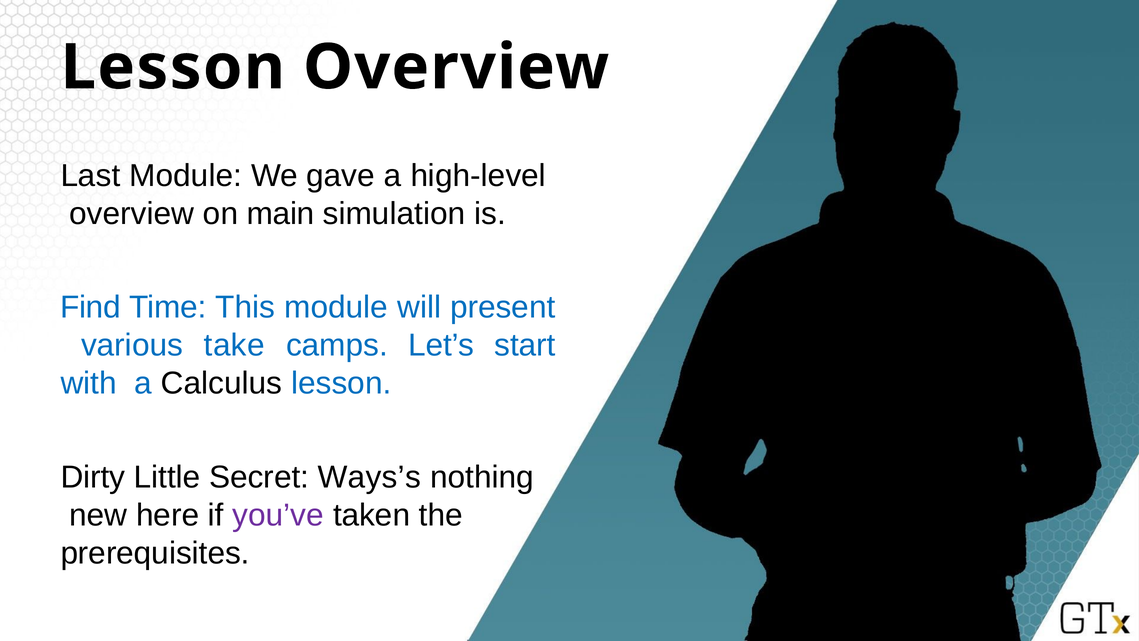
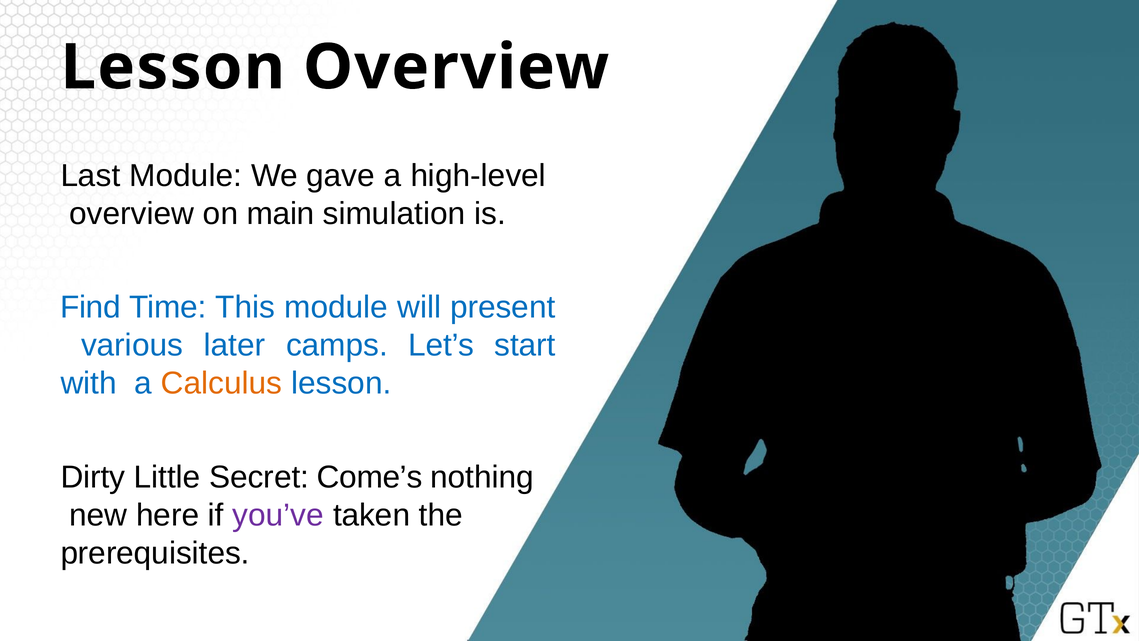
take: take -> later
Calculus colour: black -> orange
Ways’s: Ways’s -> Come’s
